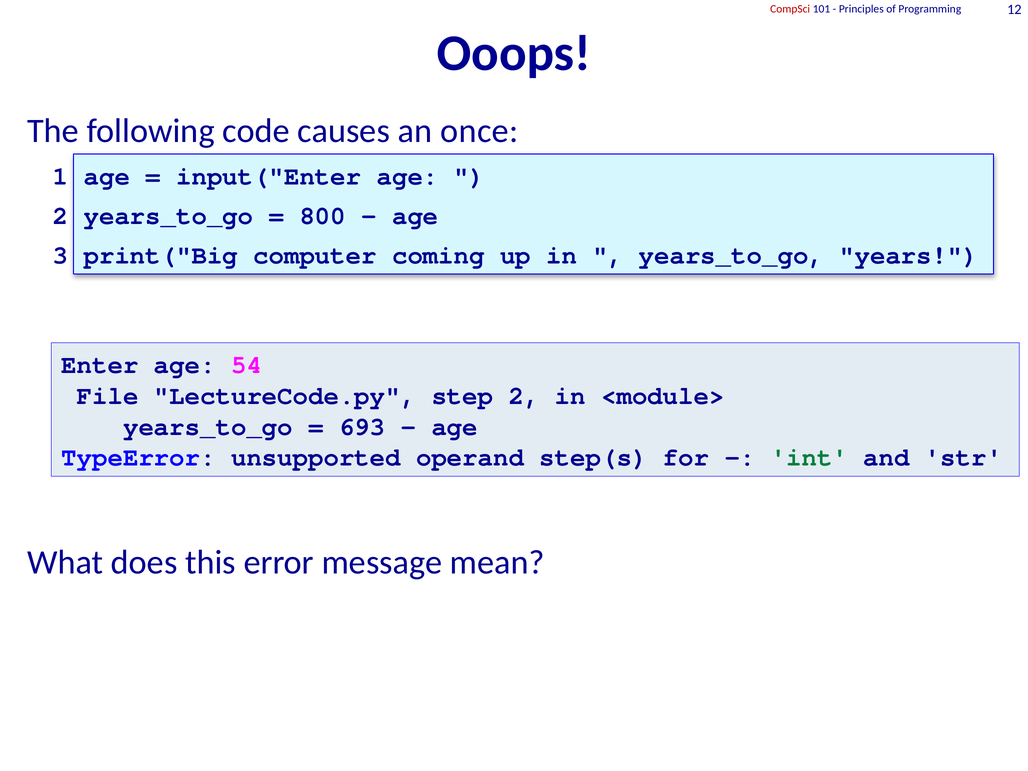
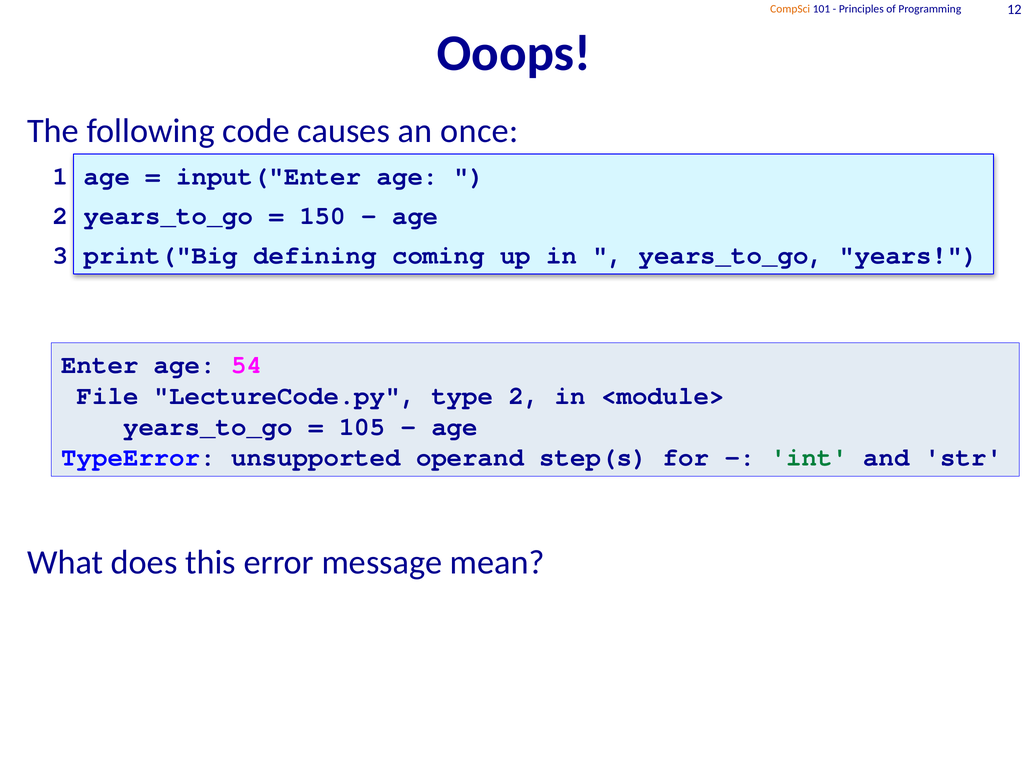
CompSci colour: red -> orange
800: 800 -> 150
computer: computer -> defining
step: step -> type
693: 693 -> 105
